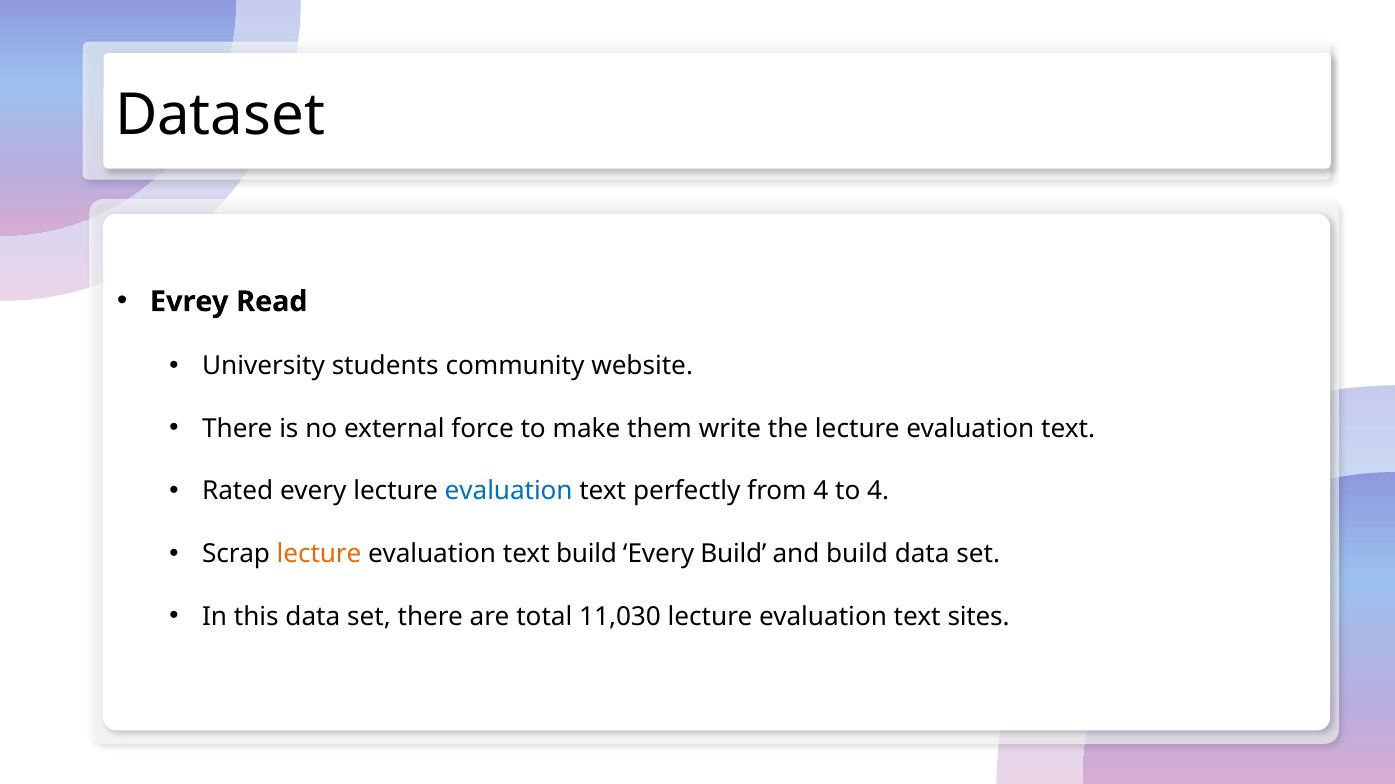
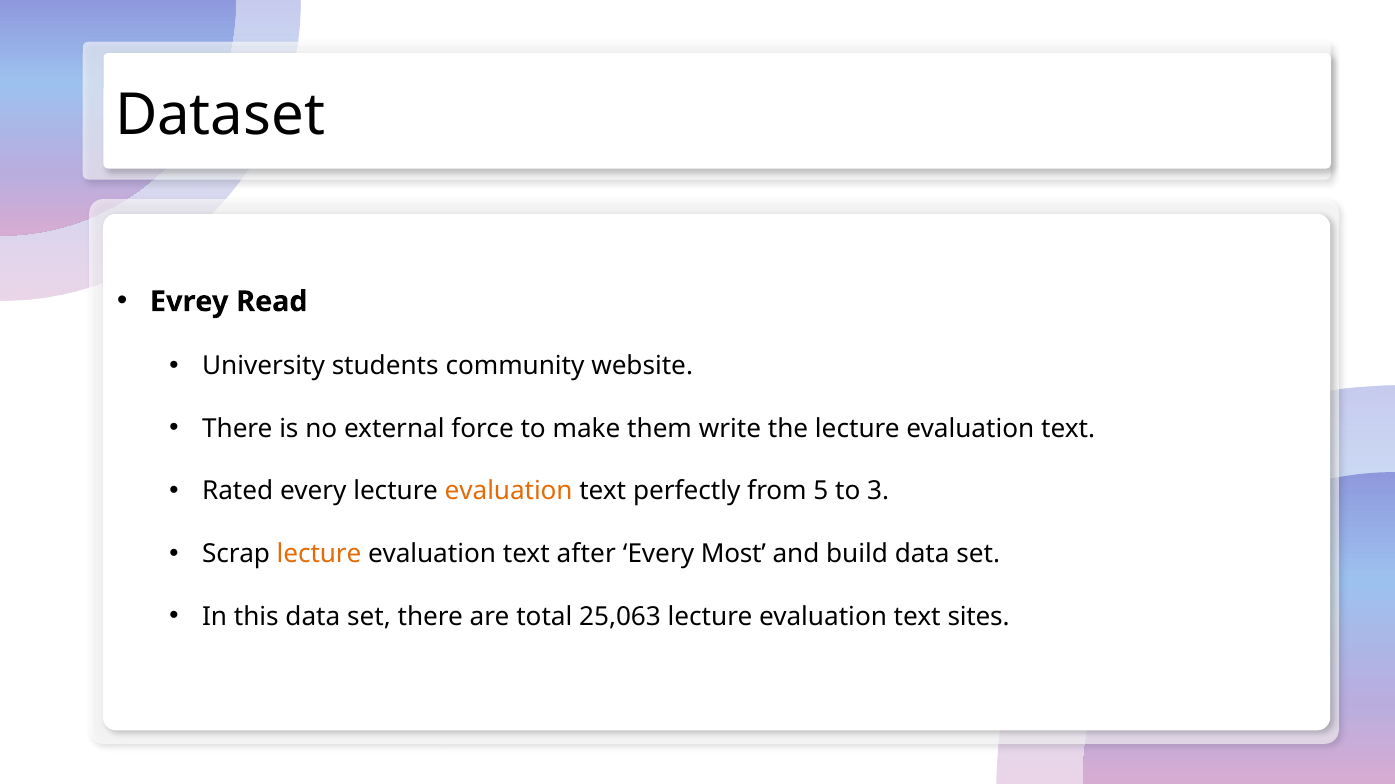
evaluation at (509, 492) colour: blue -> orange
from 4: 4 -> 5
to 4: 4 -> 3
text build: build -> after
Every Build: Build -> Most
11,030: 11,030 -> 25,063
